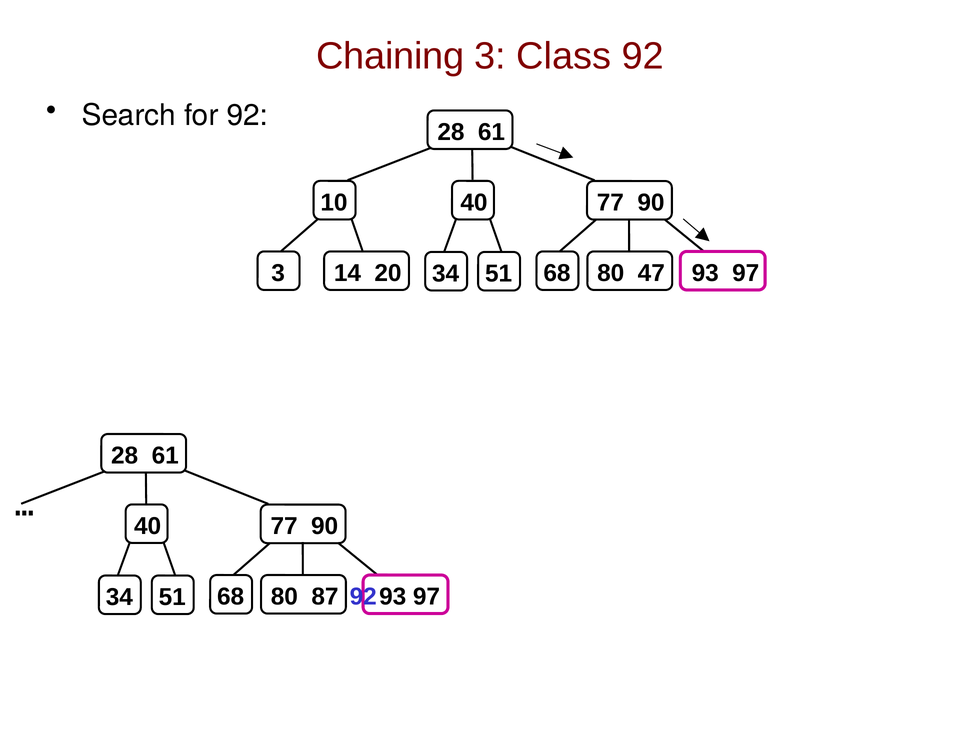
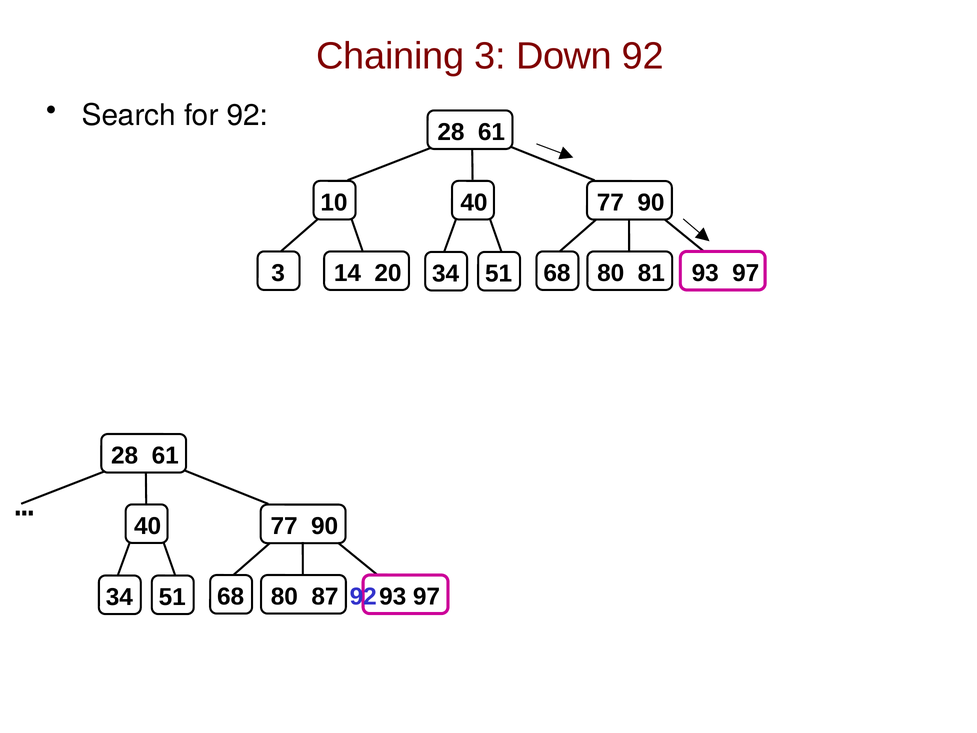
Class: Class -> Down
47: 47 -> 81
